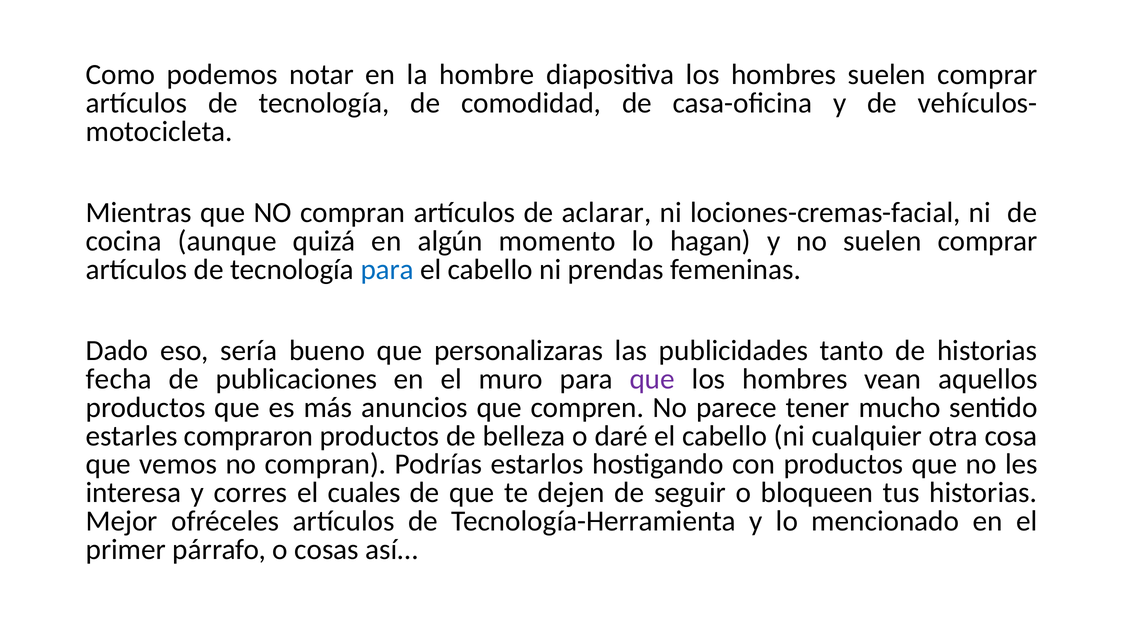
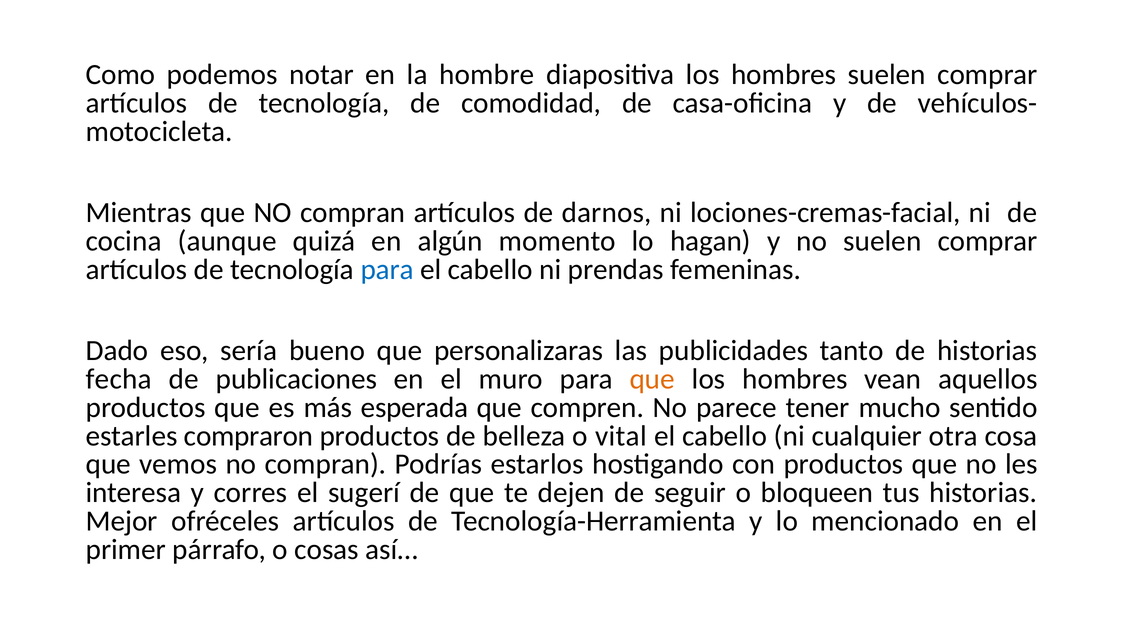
aclarar: aclarar -> darnos
que at (652, 379) colour: purple -> orange
anuncios: anuncios -> esperada
daré: daré -> vital
cuales: cuales -> sugerí
